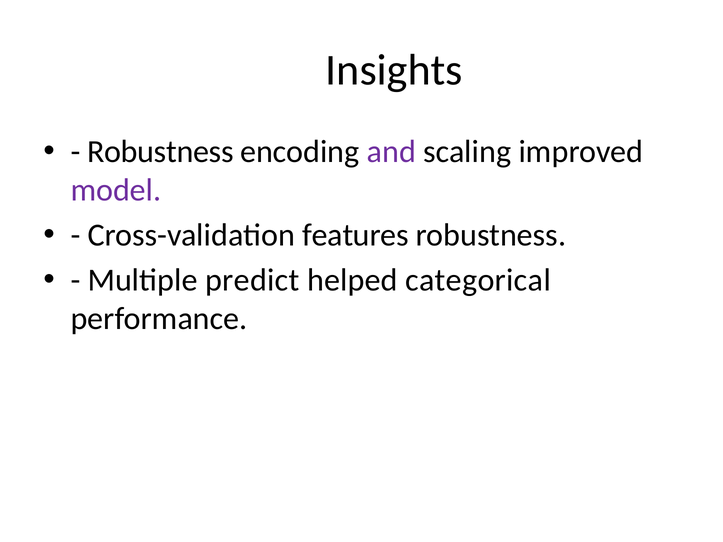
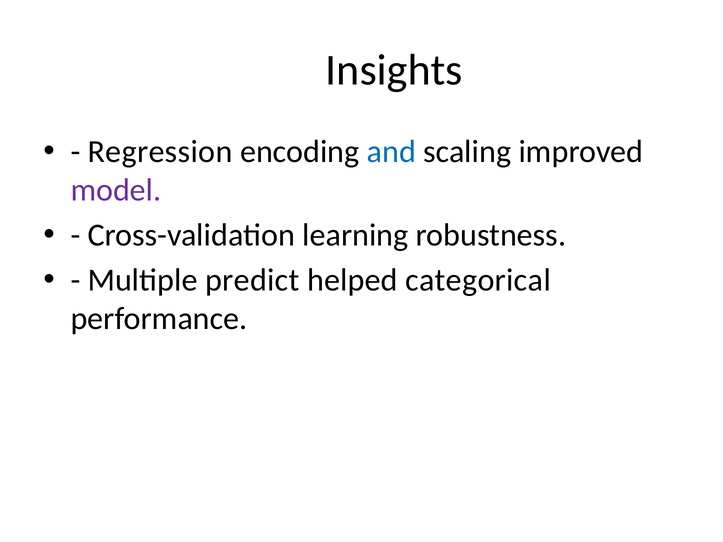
Robustness at (160, 152): Robustness -> Regression
and colour: purple -> blue
features: features -> learning
